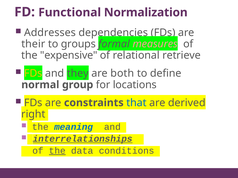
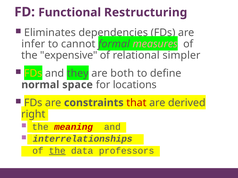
Normalization: Normalization -> Restructuring
Addresses: Addresses -> Eliminates
their: their -> infer
groups: groups -> cannot
retrieve: retrieve -> simpler
group: group -> space
that colour: blue -> red
meaning colour: blue -> red
interrelationships underline: present -> none
conditions: conditions -> professors
